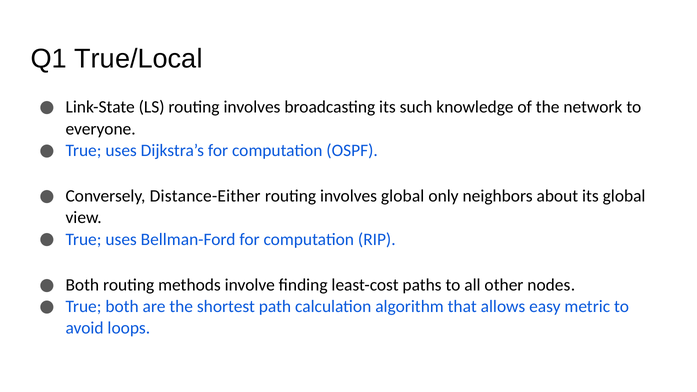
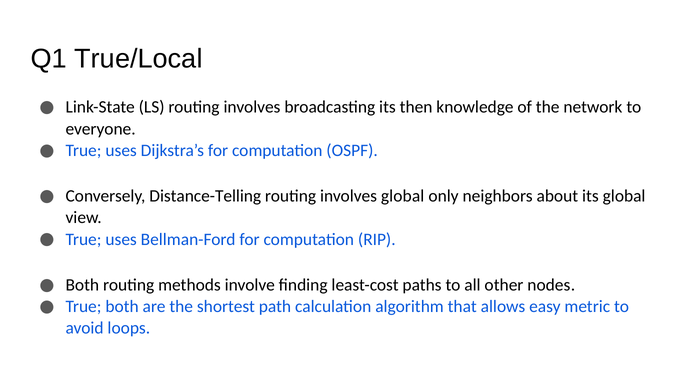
such: such -> then
Distance-Either: Distance-Either -> Distance-Telling
